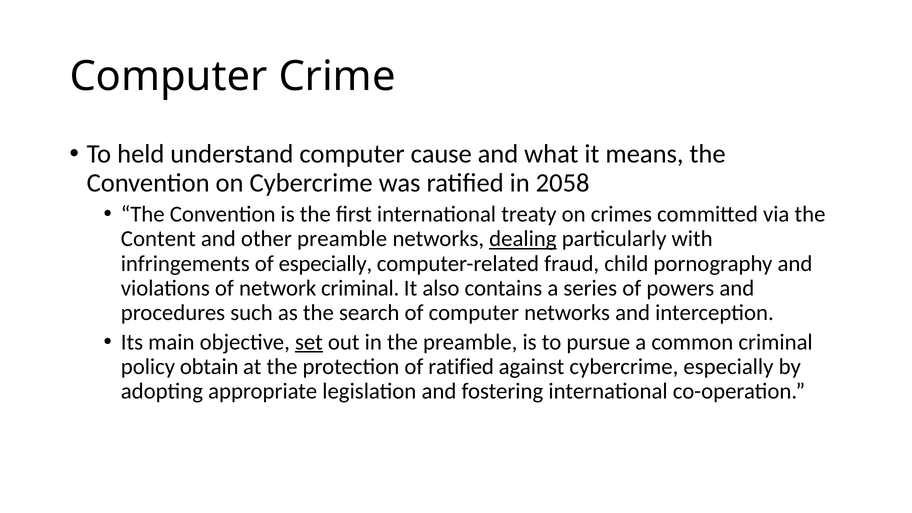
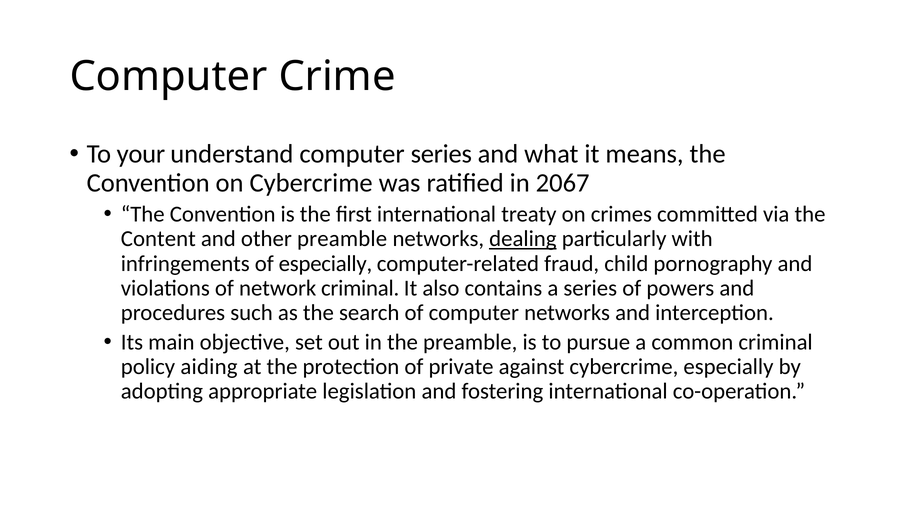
held: held -> your
computer cause: cause -> series
2058: 2058 -> 2067
set underline: present -> none
obtain: obtain -> aiding
of ratified: ratified -> private
